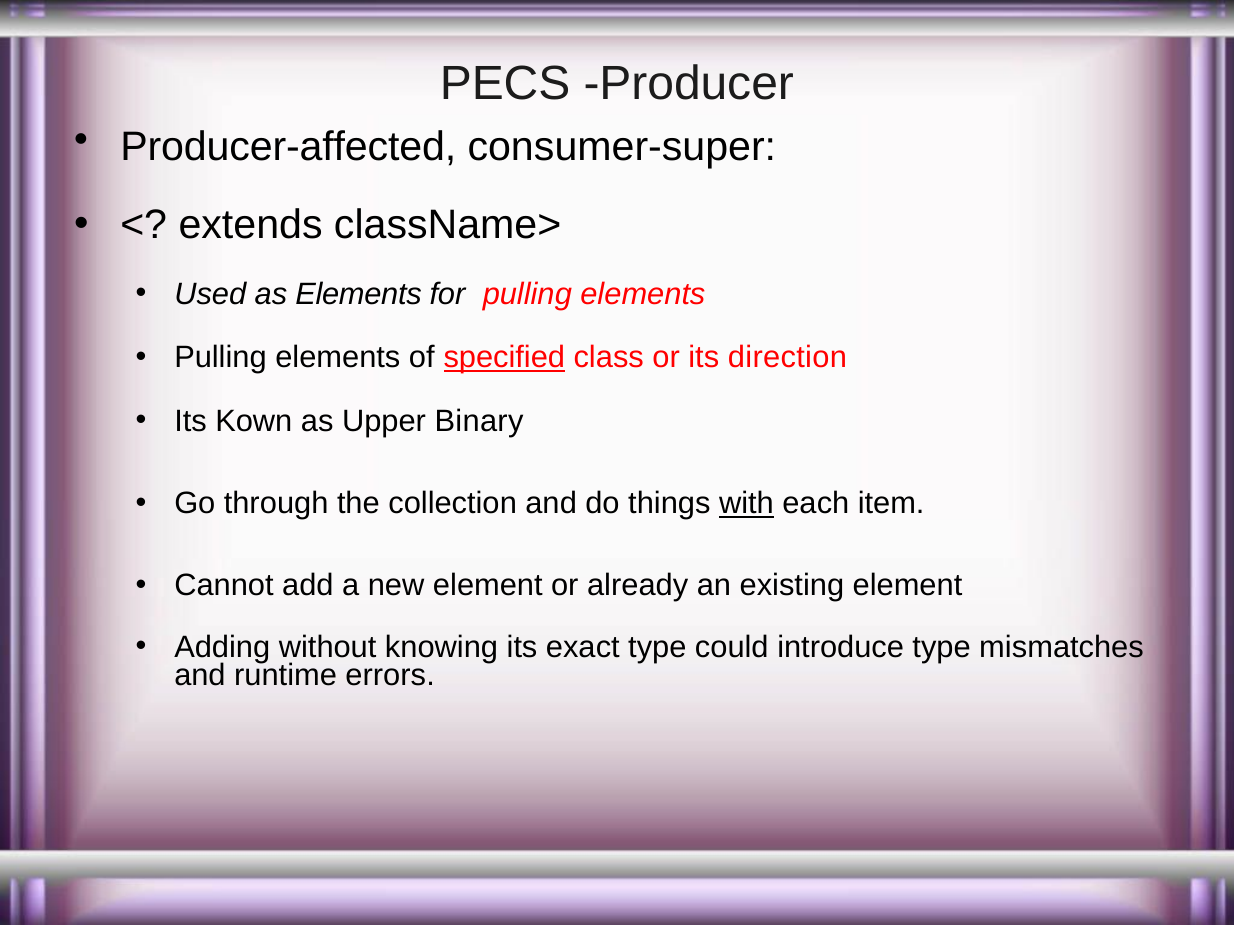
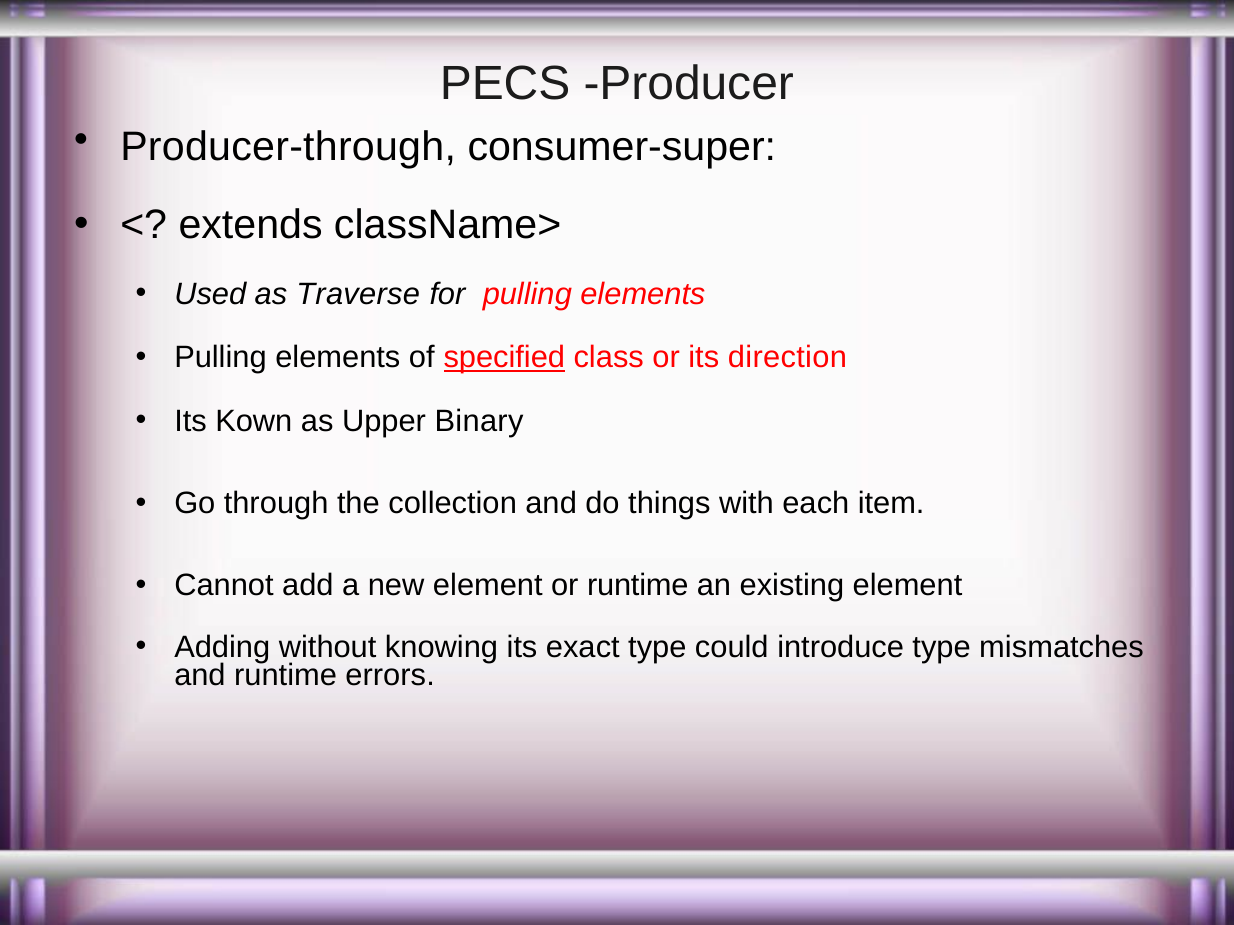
Producer-affected: Producer-affected -> Producer-through
as Elements: Elements -> Traverse
with underline: present -> none
or already: already -> runtime
